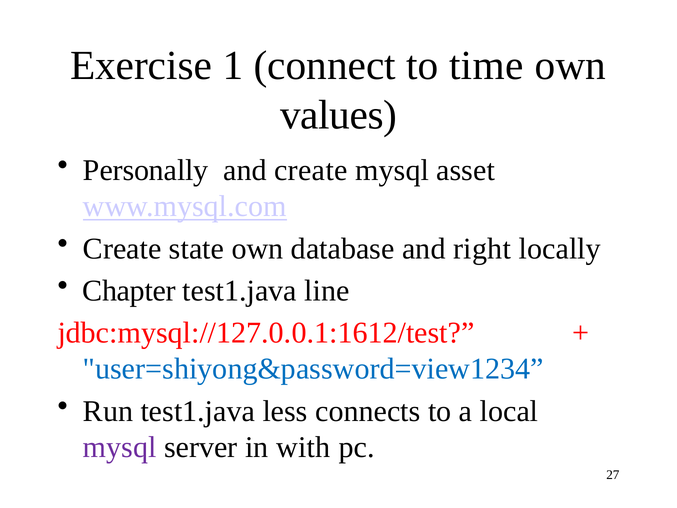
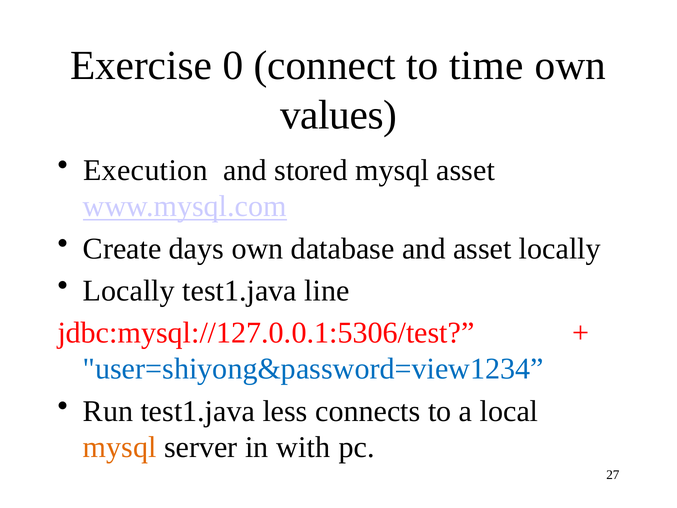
1: 1 -> 0
Personally: Personally -> Execution
and create: create -> stored
state: state -> days
and right: right -> asset
Chapter at (129, 291): Chapter -> Locally
jdbc:mysql://127.0.0.1:1612/test: jdbc:mysql://127.0.0.1:1612/test -> jdbc:mysql://127.0.0.1:5306/test
mysql at (120, 447) colour: purple -> orange
